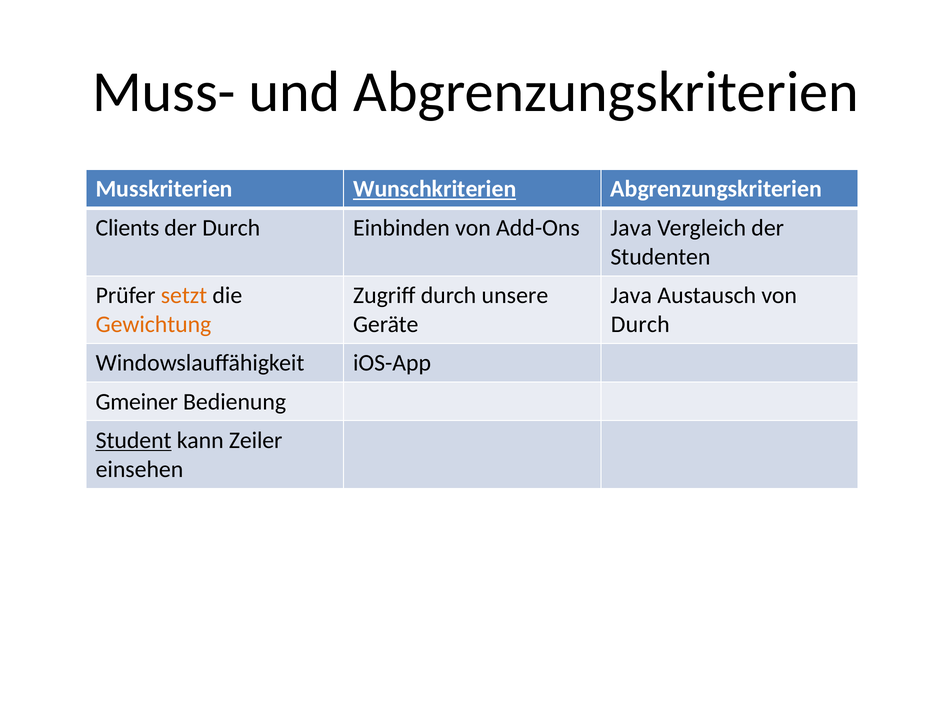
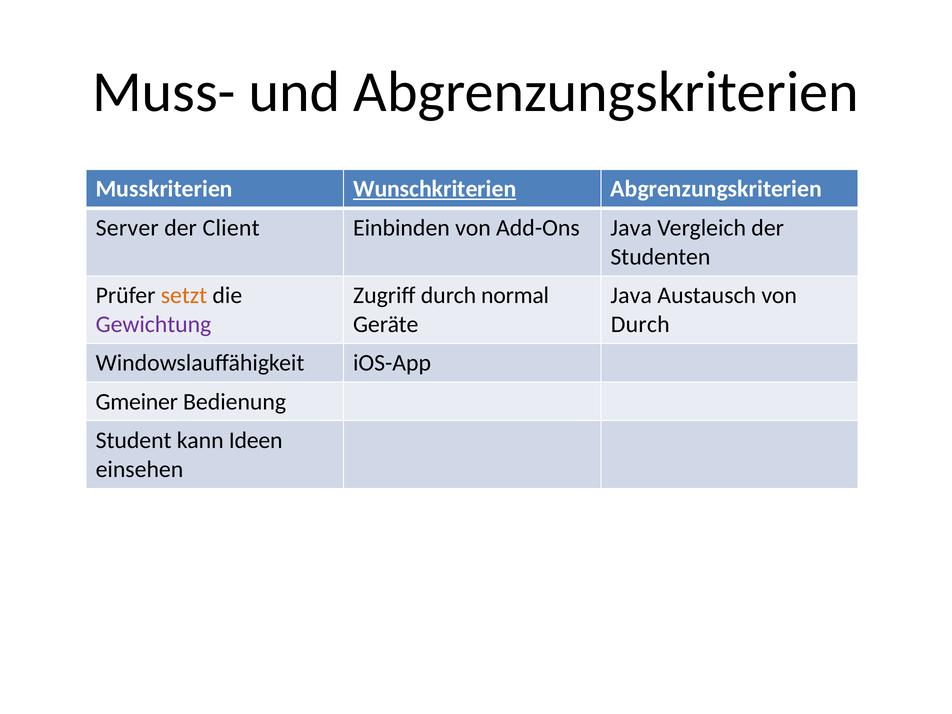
Clients: Clients -> Server
der Durch: Durch -> Client
unsere: unsere -> normal
Gewichtung colour: orange -> purple
Student underline: present -> none
Zeiler: Zeiler -> Ideen
